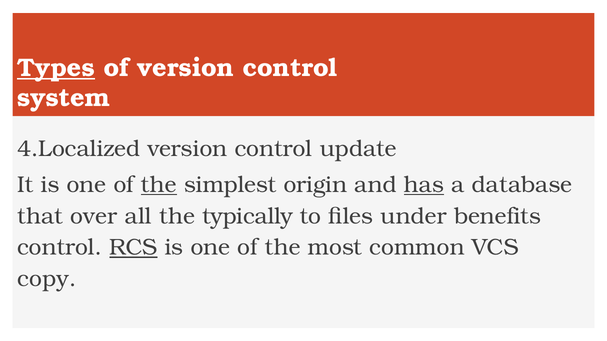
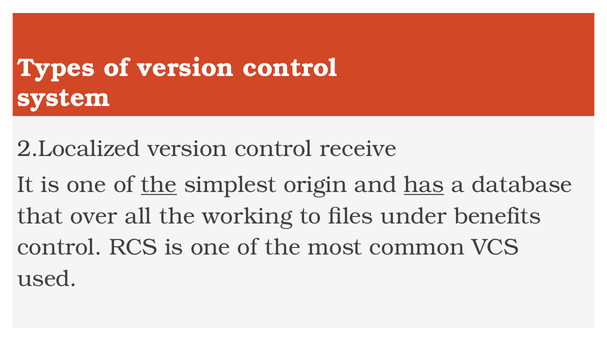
Types underline: present -> none
4.Localized: 4.Localized -> 2.Localized
update: update -> receive
typically: typically -> working
RCS underline: present -> none
copy: copy -> used
